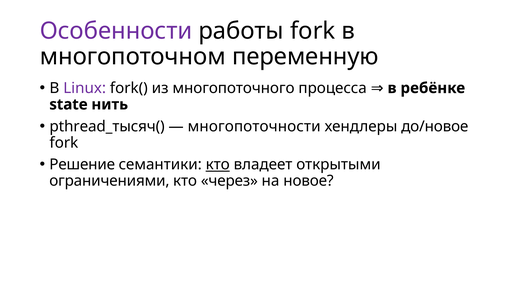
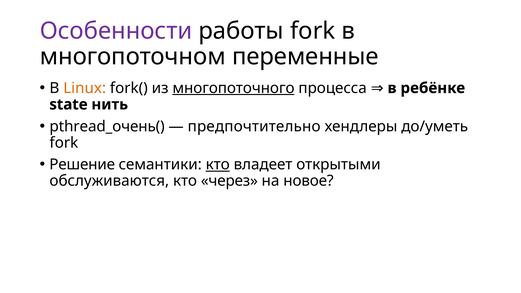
переменную: переменную -> переменные
Linux colour: purple -> orange
многопоточного underline: none -> present
pthread_тысяч(: pthread_тысяч( -> pthread_очень(
многопоточности: многопоточности -> предпочтительно
до/новое: до/новое -> до/уметь
ограничениями: ограничениями -> обслуживаются
